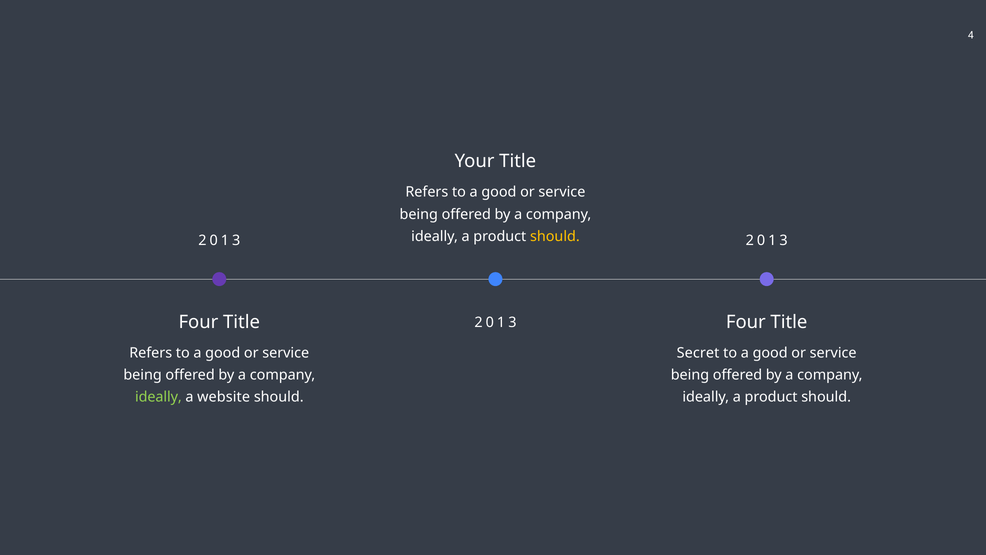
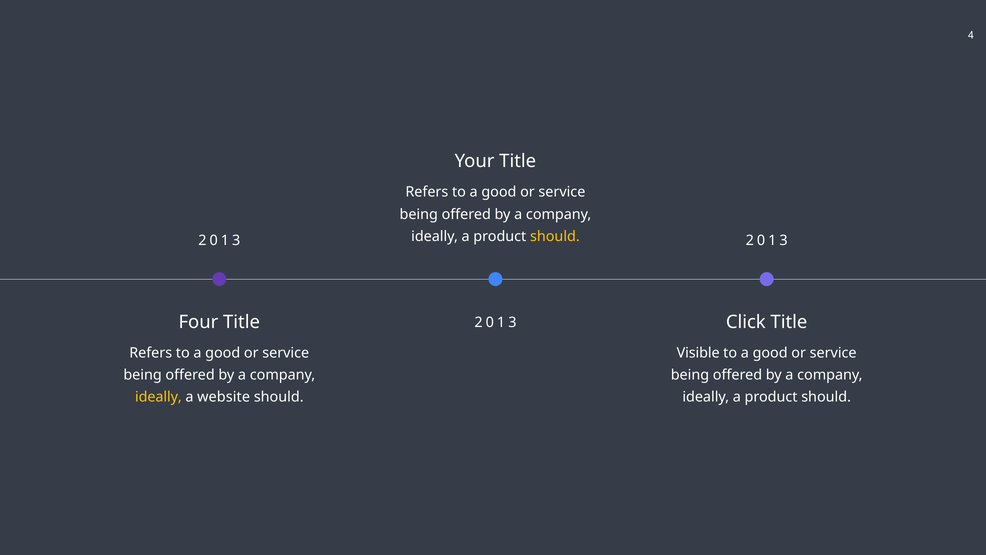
Four at (746, 322): Four -> Click
Secret: Secret -> Visible
ideally at (158, 397) colour: light green -> yellow
